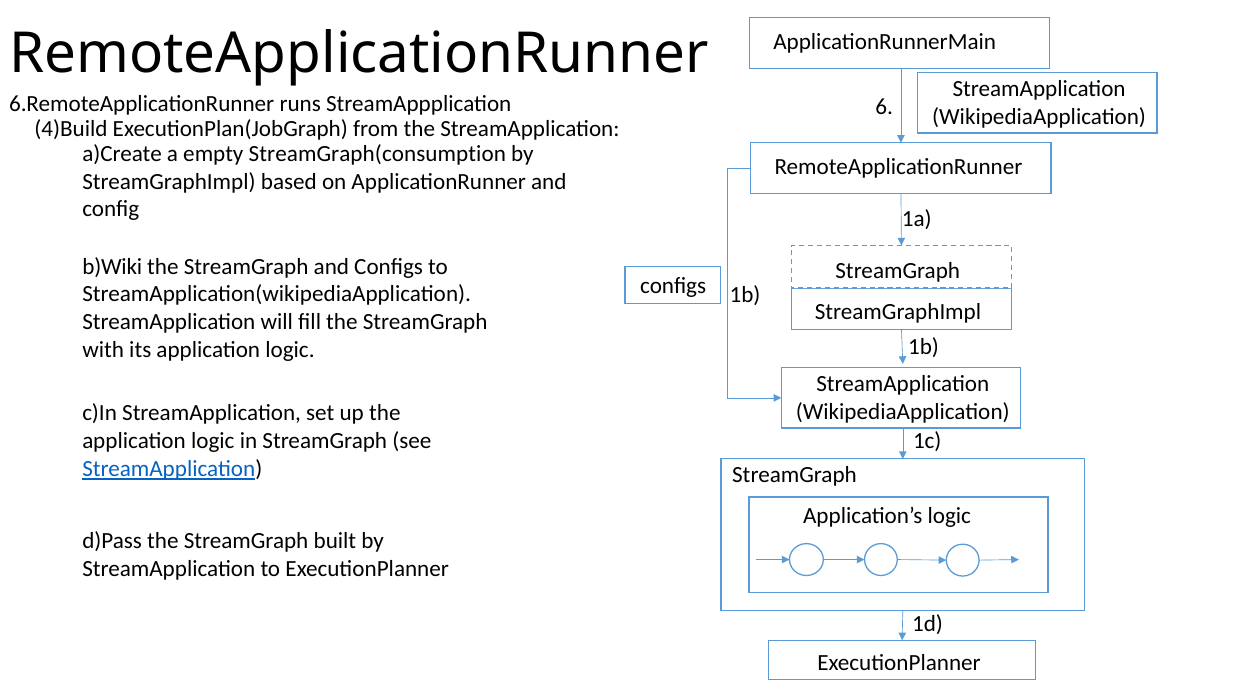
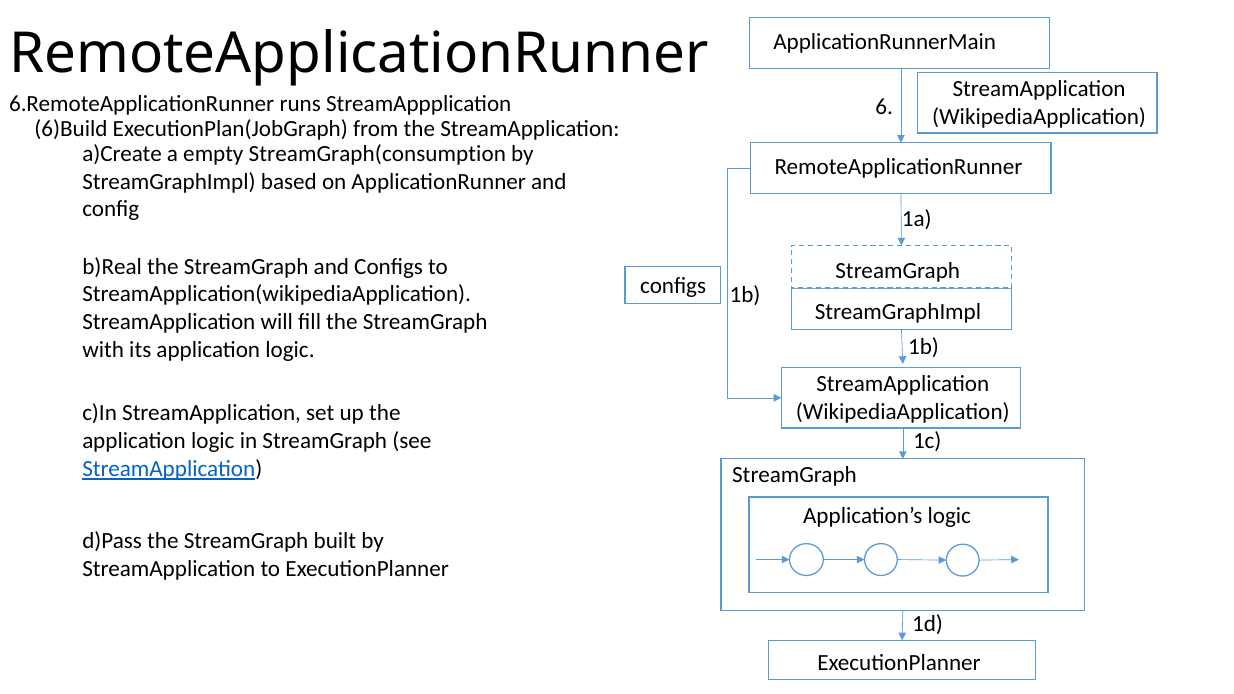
4)Build: 4)Build -> 6)Build
b)Wiki: b)Wiki -> b)Real
